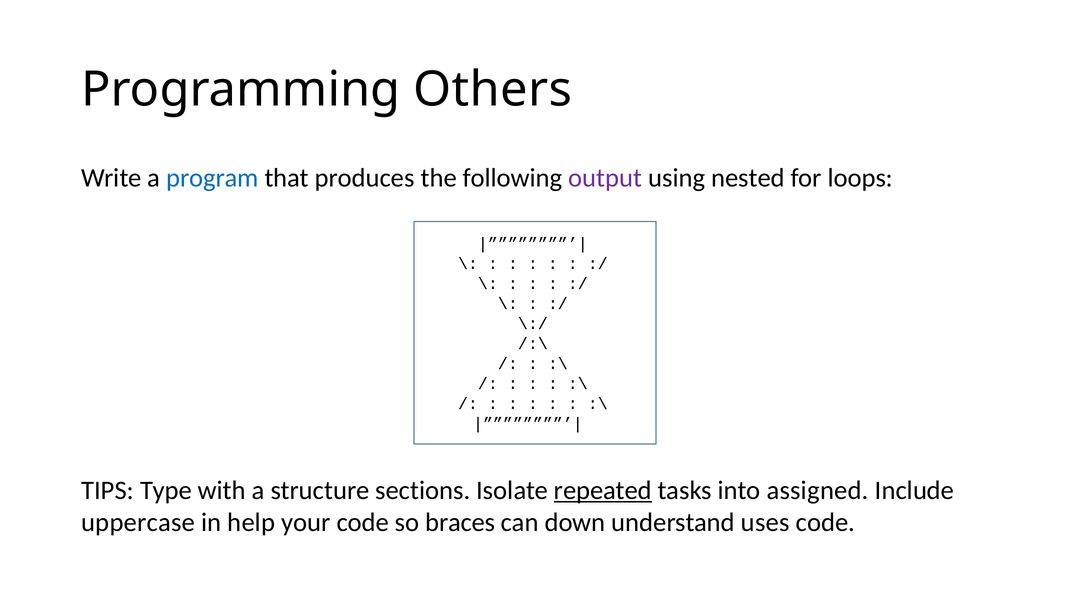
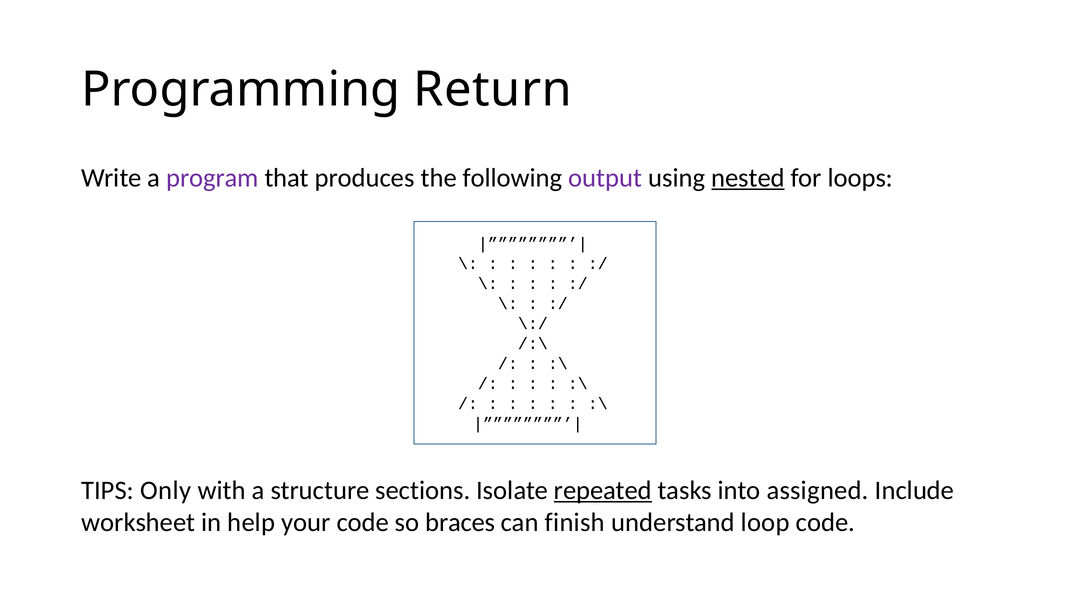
Others: Others -> Return
program colour: blue -> purple
nested underline: none -> present
Type: Type -> Only
uppercase: uppercase -> worksheet
down: down -> finish
uses: uses -> loop
